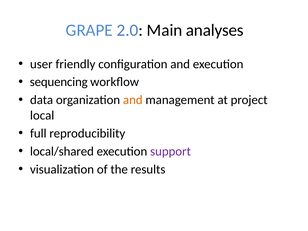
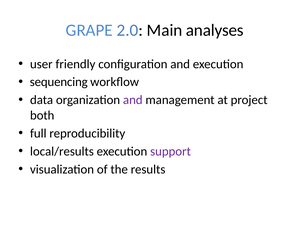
and at (133, 100) colour: orange -> purple
local: local -> both
local/shared: local/shared -> local/results
